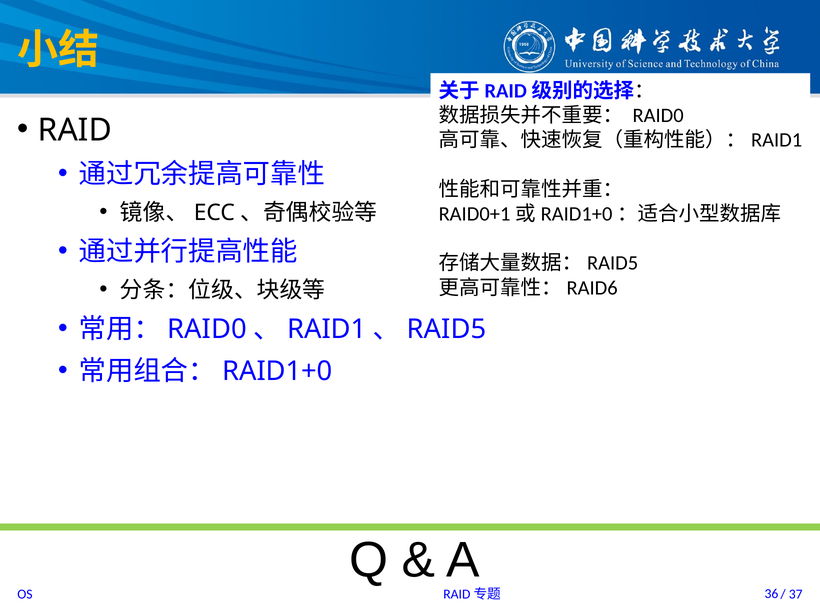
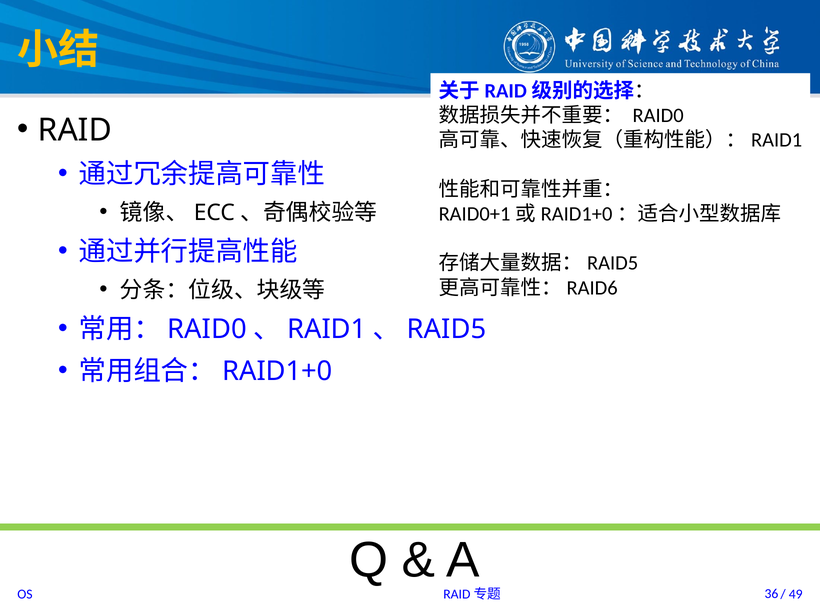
37: 37 -> 49
